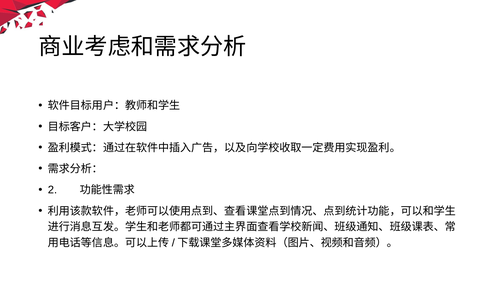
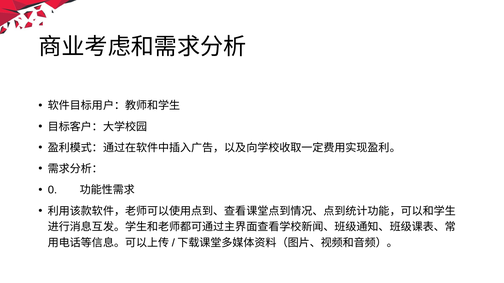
2: 2 -> 0
